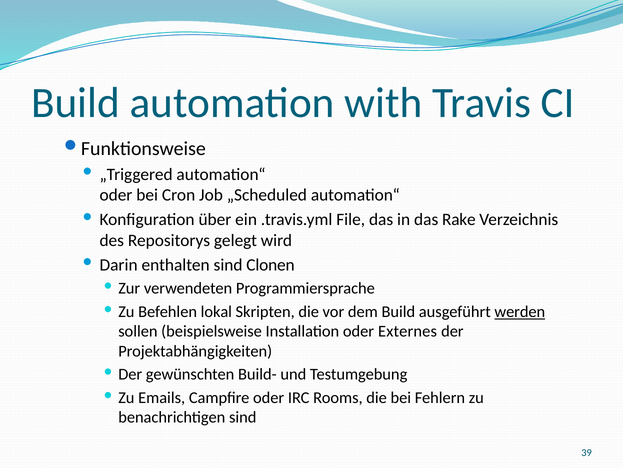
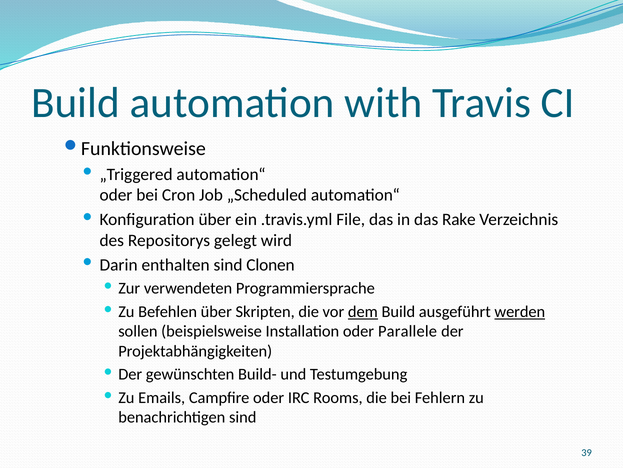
Befehlen lokal: lokal -> über
dem underline: none -> present
Externes: Externes -> Parallele
